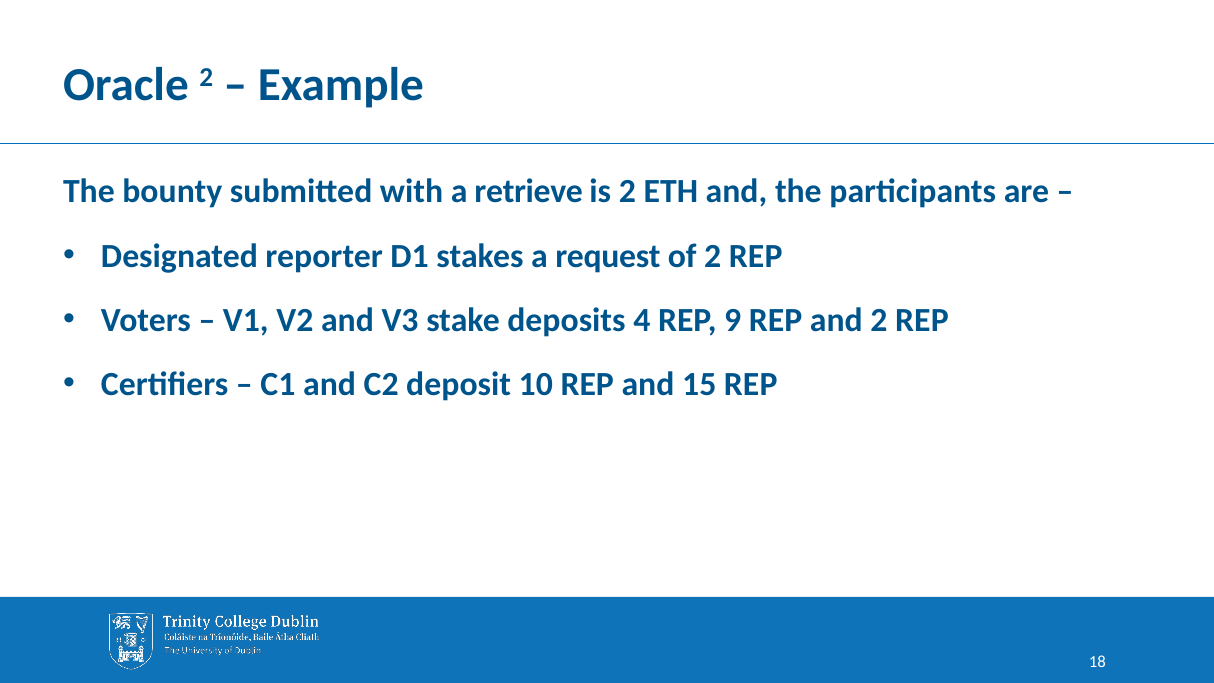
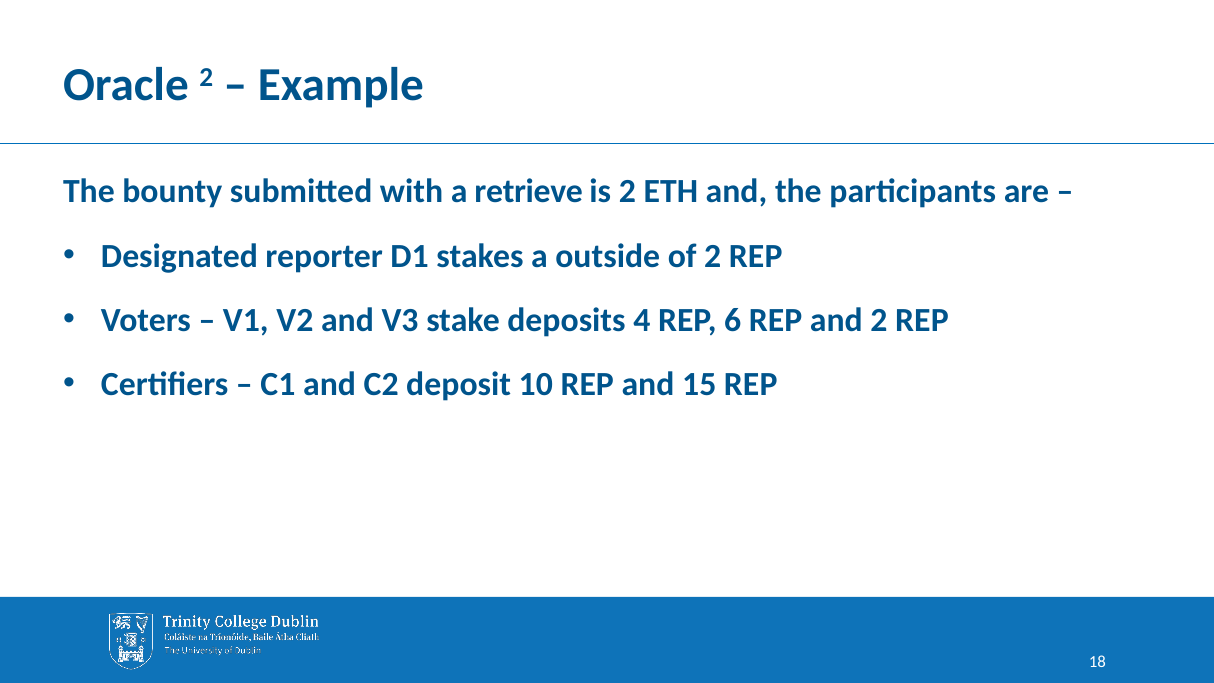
request: request -> outside
9: 9 -> 6
